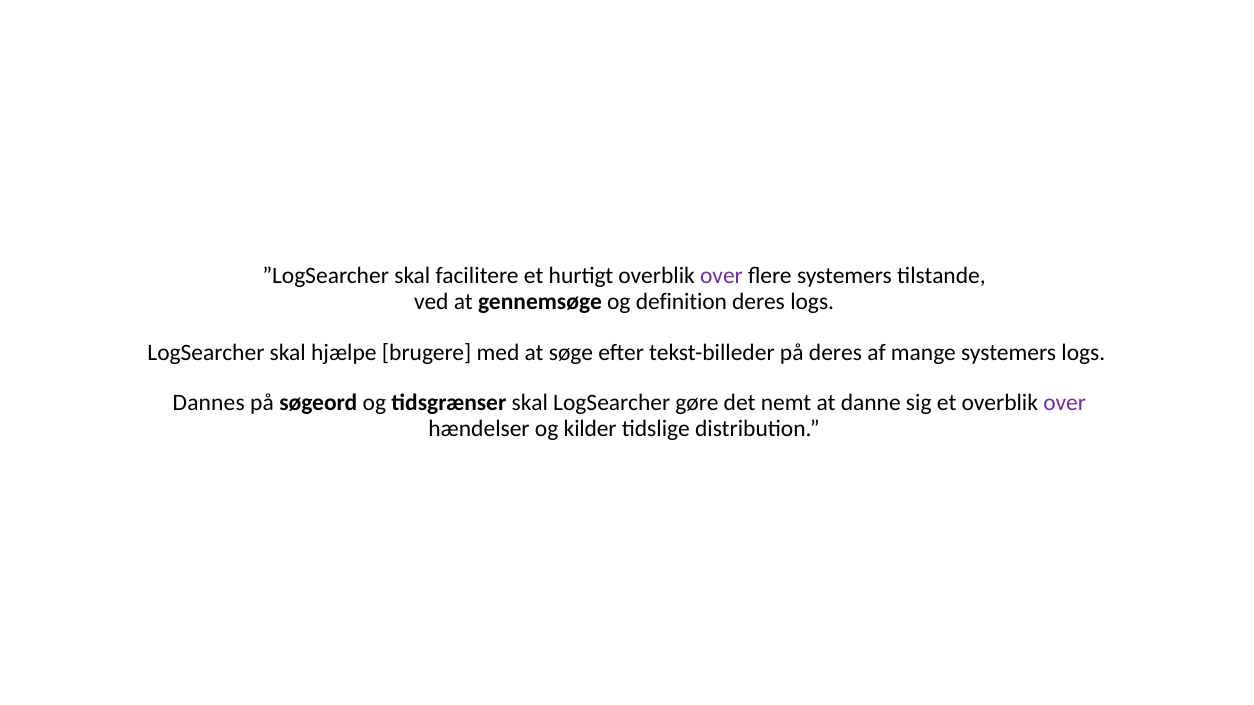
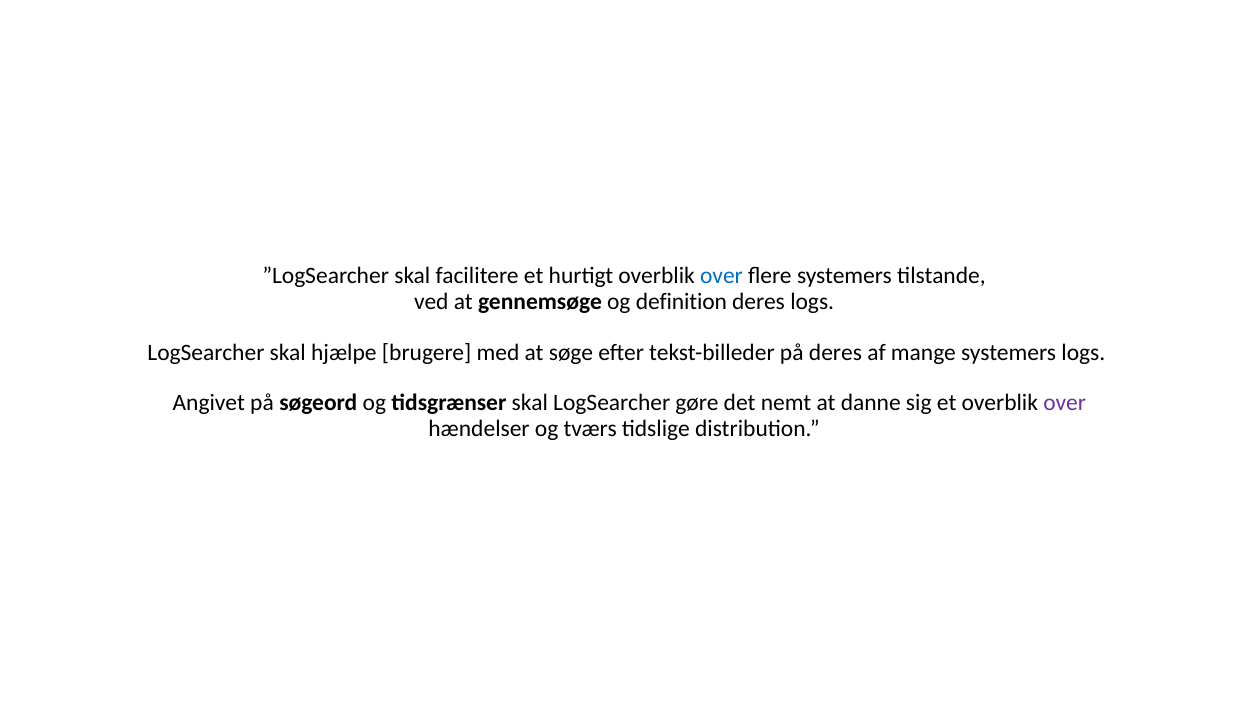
over at (721, 276) colour: purple -> blue
Dannes: Dannes -> Angivet
kilder: kilder -> tværs
